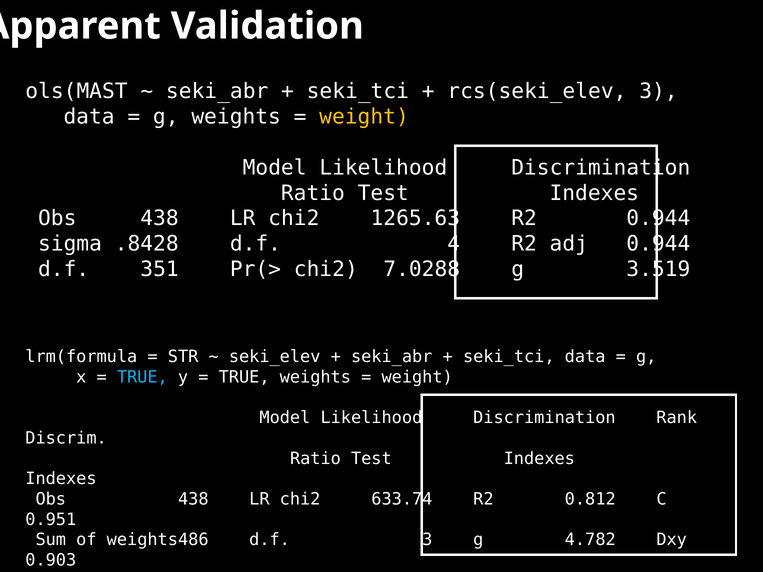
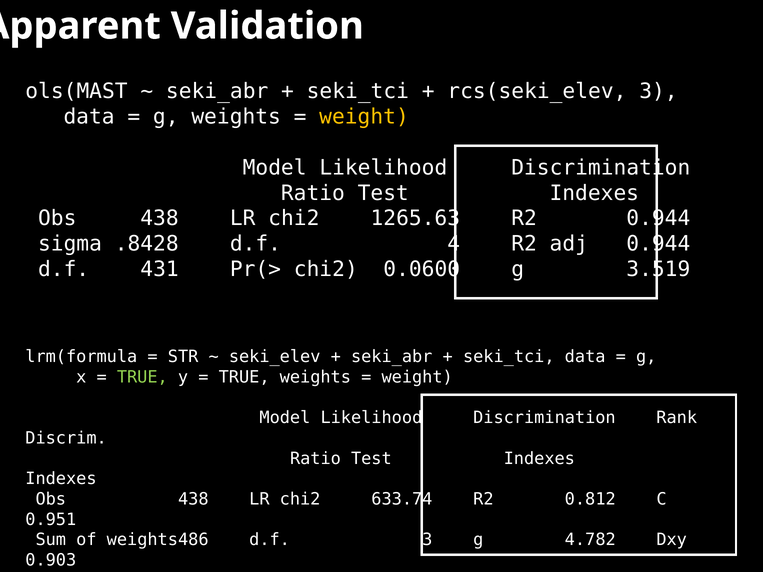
351: 351 -> 431
7.0288: 7.0288 -> 0.0600
TRUE at (142, 377) colour: light blue -> light green
